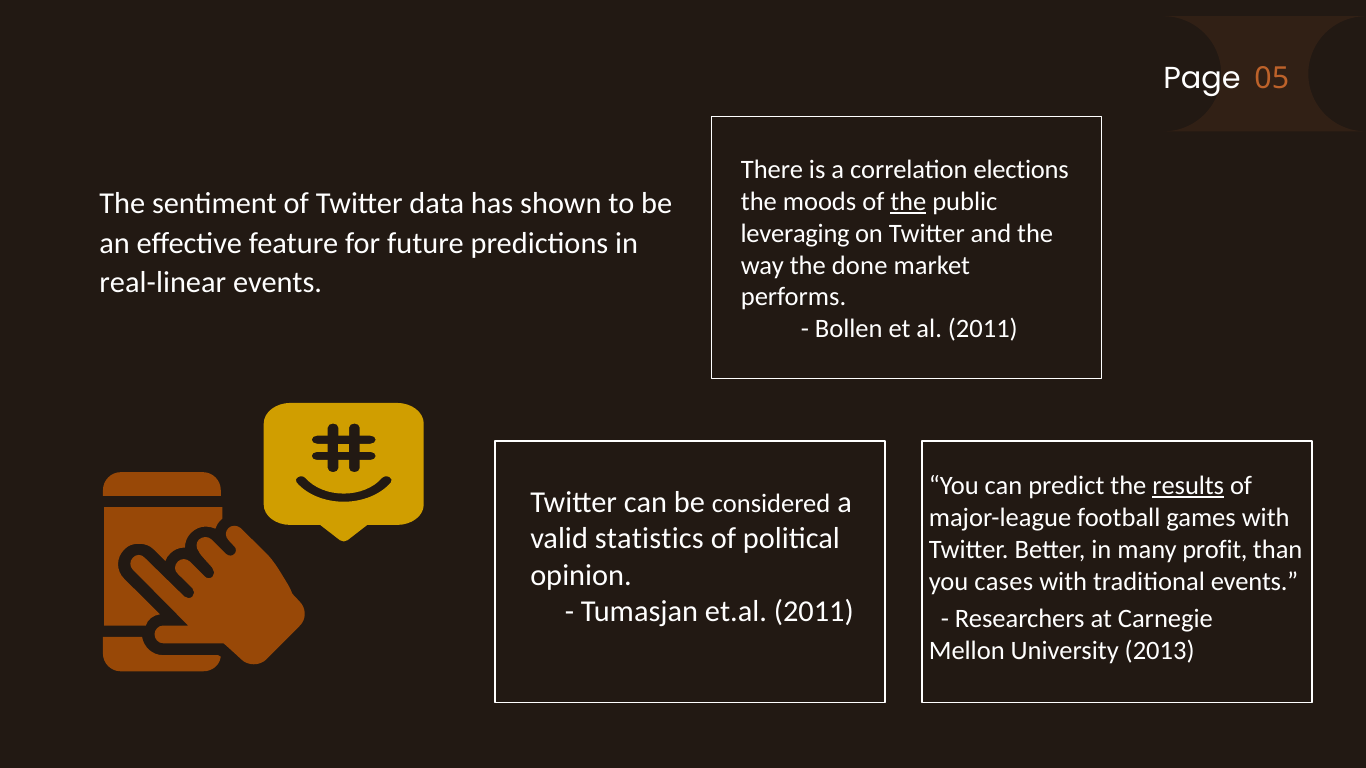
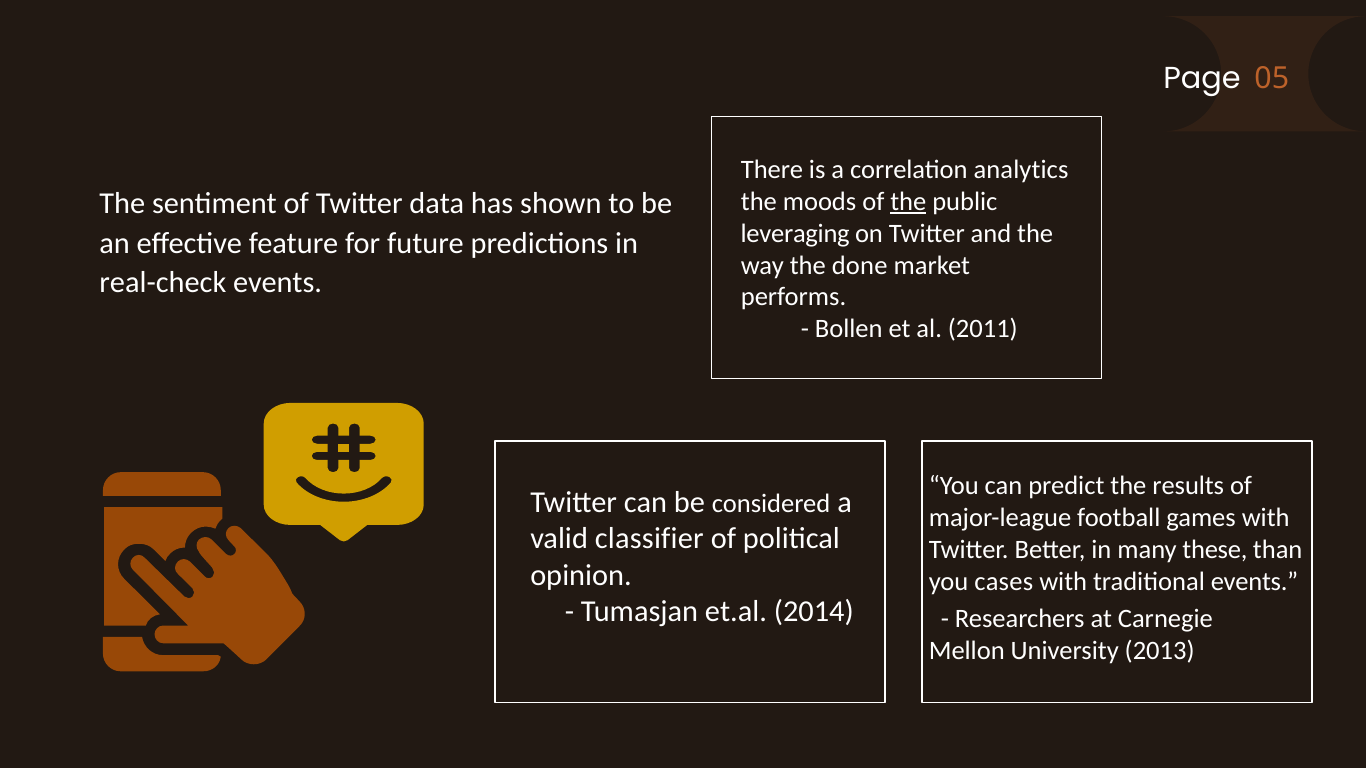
elections: elections -> analytics
real-linear: real-linear -> real-check
results underline: present -> none
statistics: statistics -> classifier
profit: profit -> these
et.al 2011: 2011 -> 2014
